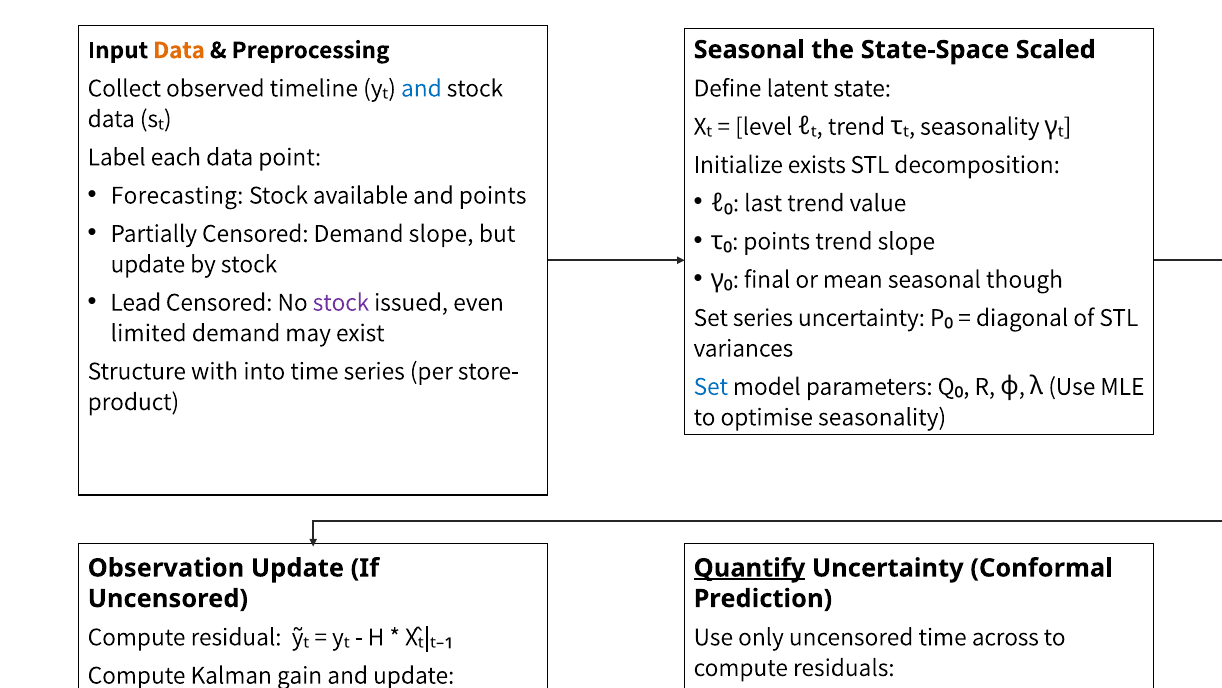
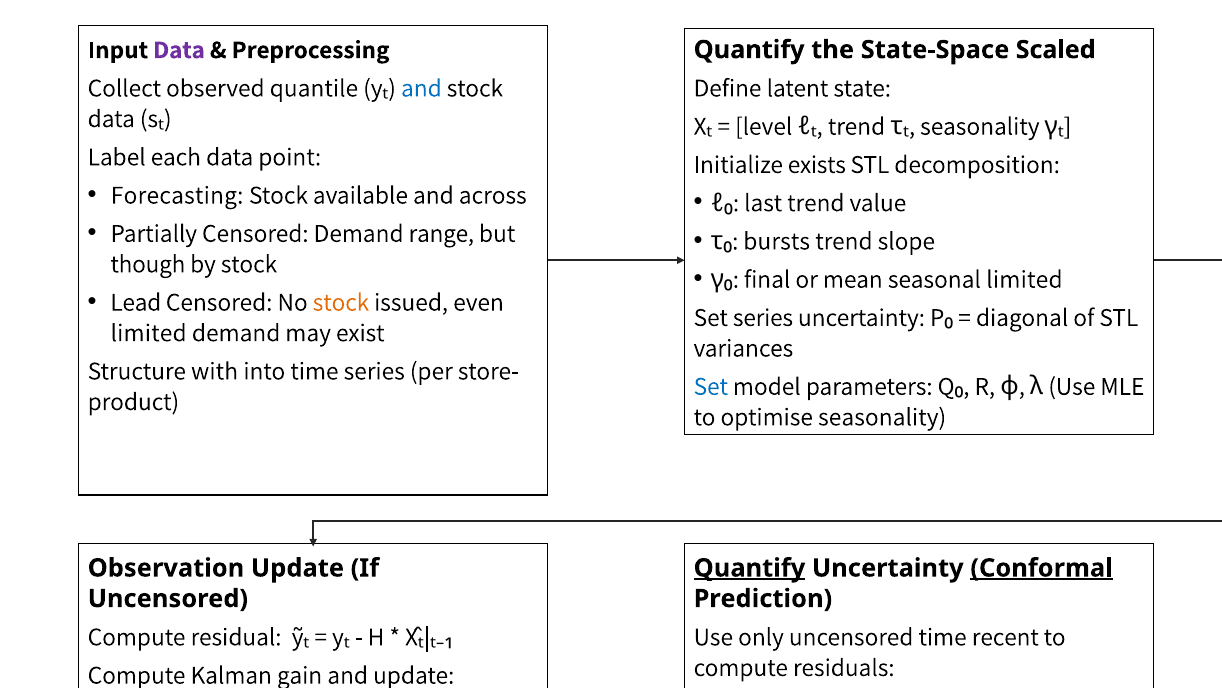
Data at (179, 50) colour: orange -> purple
Seasonal at (749, 50): Seasonal -> Quantify
observed timeline: timeline -> quantile
and points: points -> across
Demand slope: slope -> range
τ₀ points: points -> bursts
update at (148, 264): update -> though
seasonal though: though -> limited
stock at (341, 302) colour: purple -> orange
Conformal at (1042, 568) underline: none -> present
across: across -> recent
